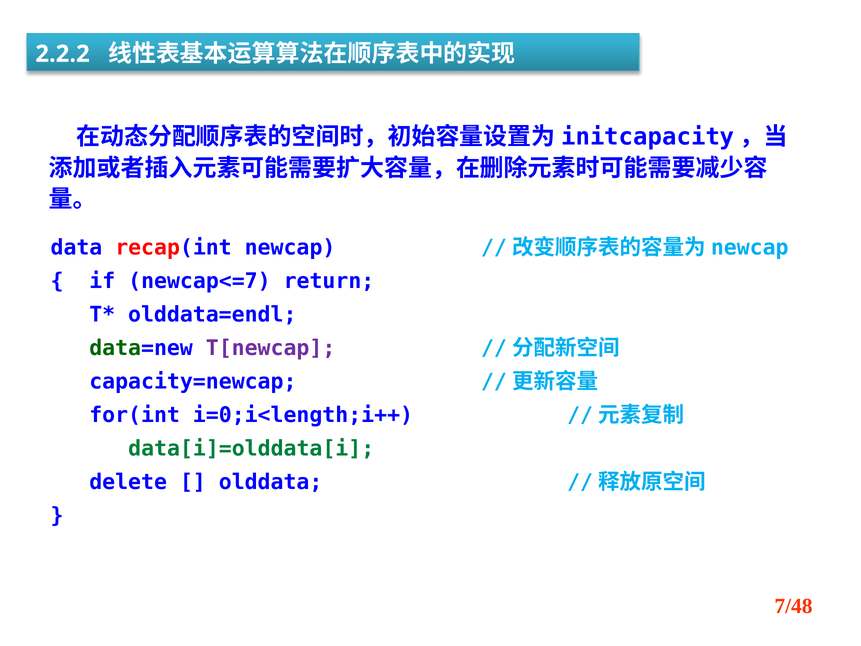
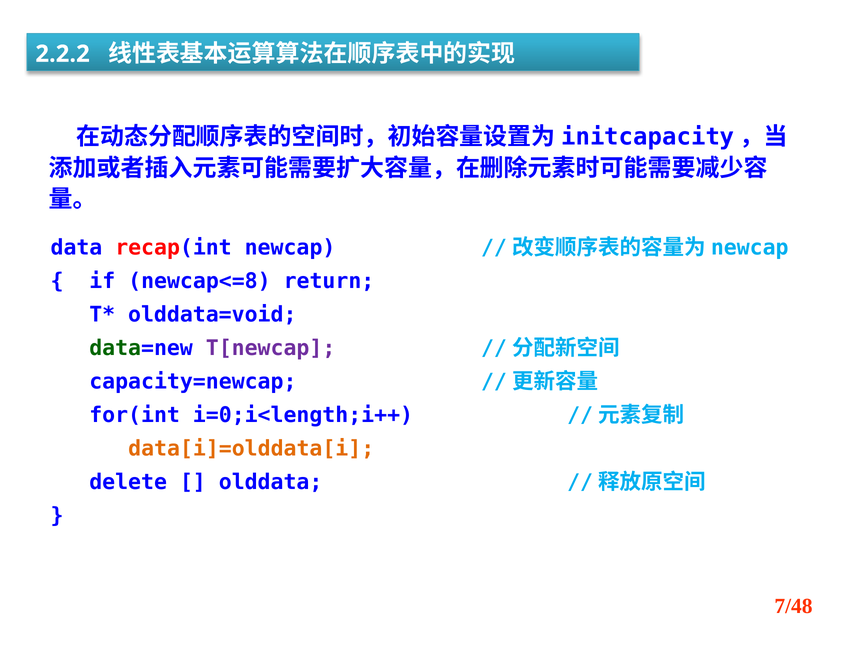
newcap<=7: newcap<=7 -> newcap<=8
olddata=endl: olddata=endl -> olddata=void
data[i]=olddata[i colour: green -> orange
